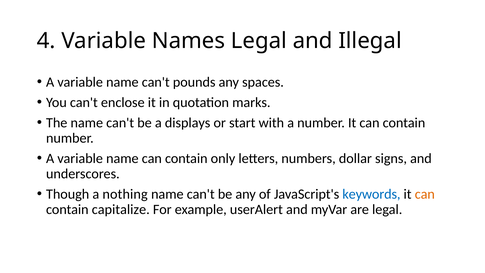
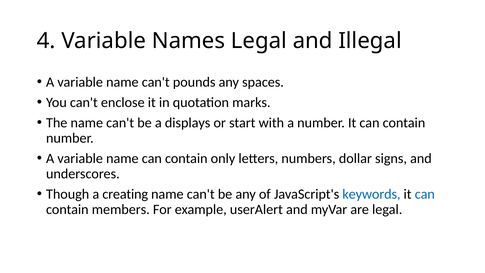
nothing: nothing -> creating
can at (425, 194) colour: orange -> blue
capitalize: capitalize -> members
